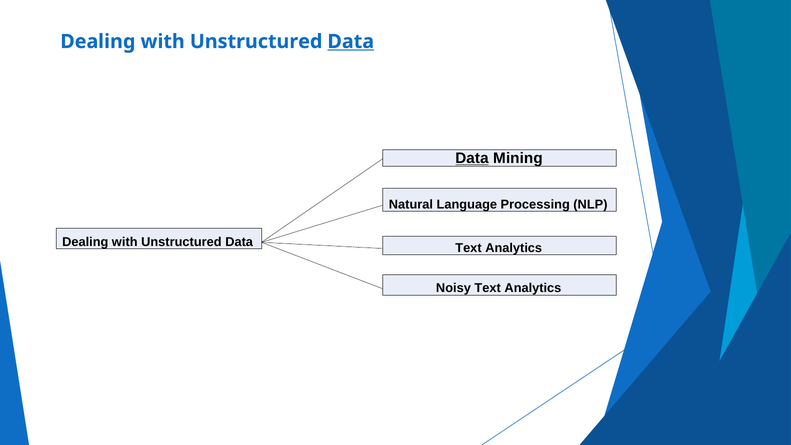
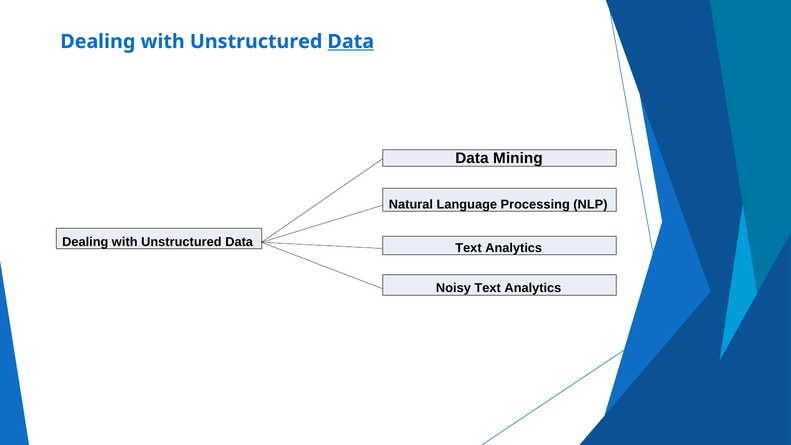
Data at (472, 158) underline: present -> none
